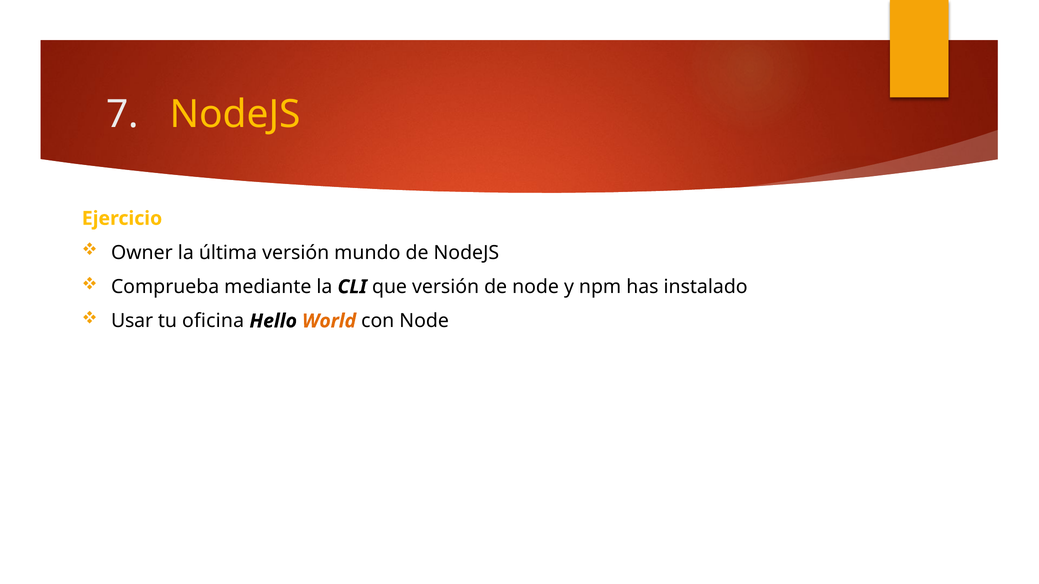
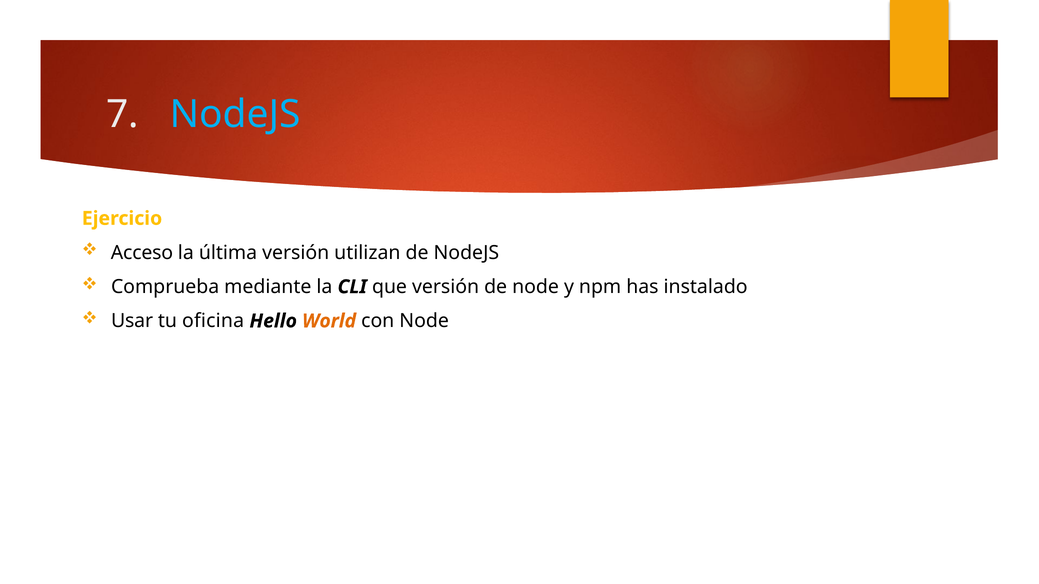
NodeJS at (235, 115) colour: yellow -> light blue
Owner: Owner -> Acceso
mundo: mundo -> utilizan
